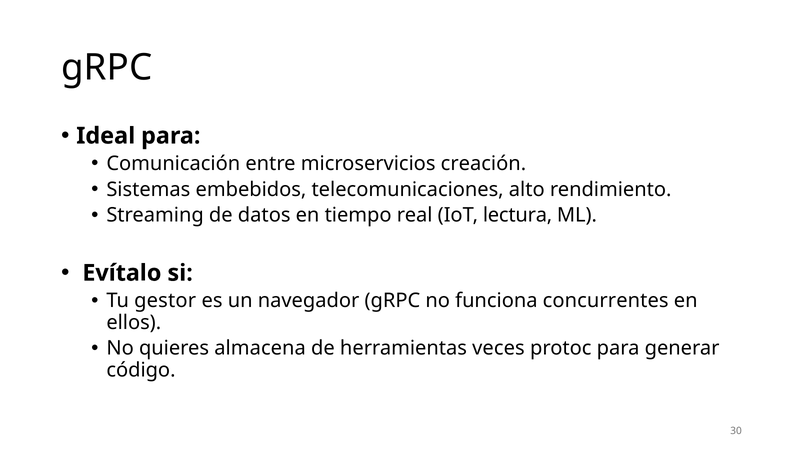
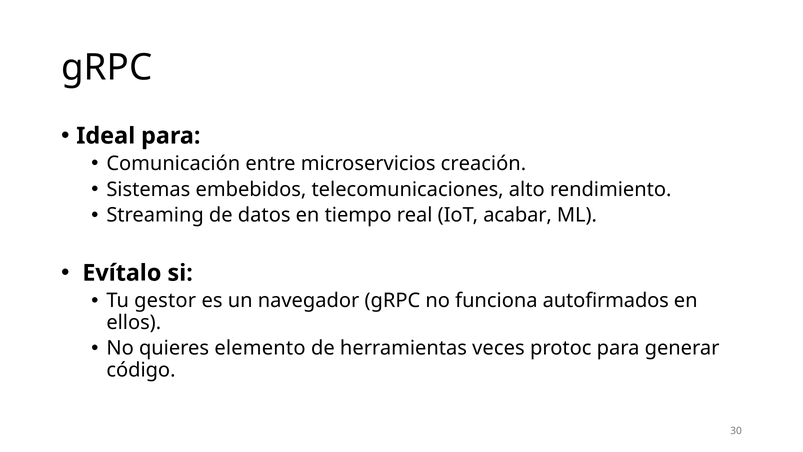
lectura: lectura -> acabar
concurrentes: concurrentes -> autofirmados
almacena: almacena -> elemento
